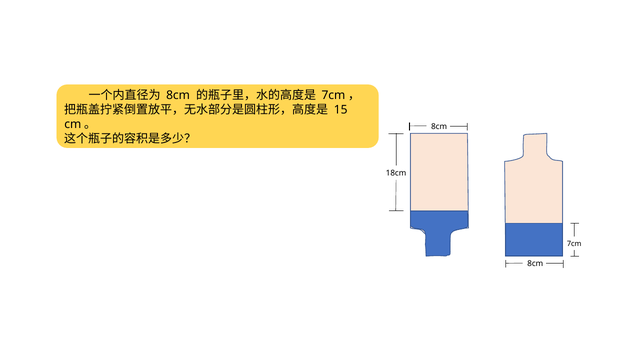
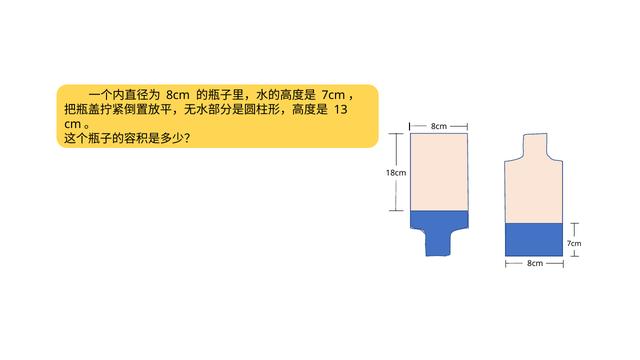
15: 15 -> 13
